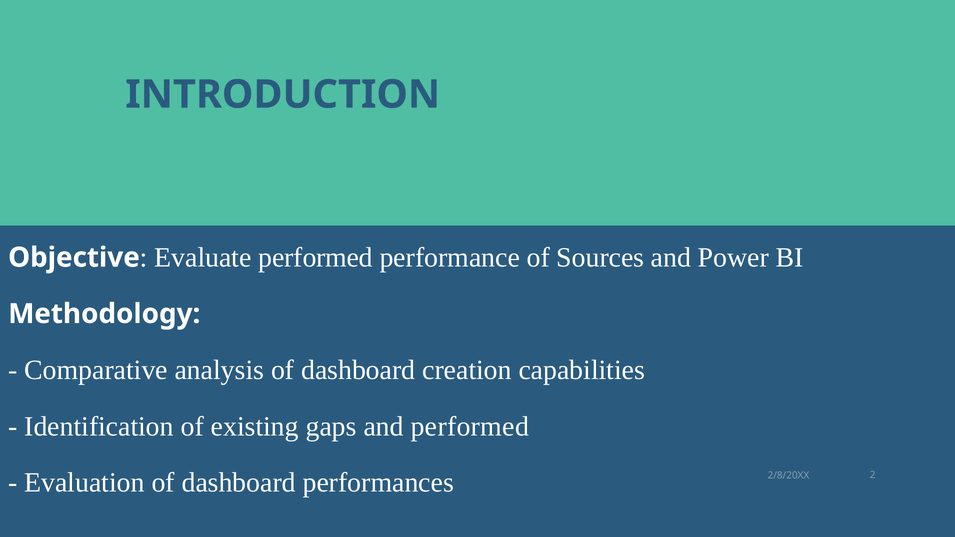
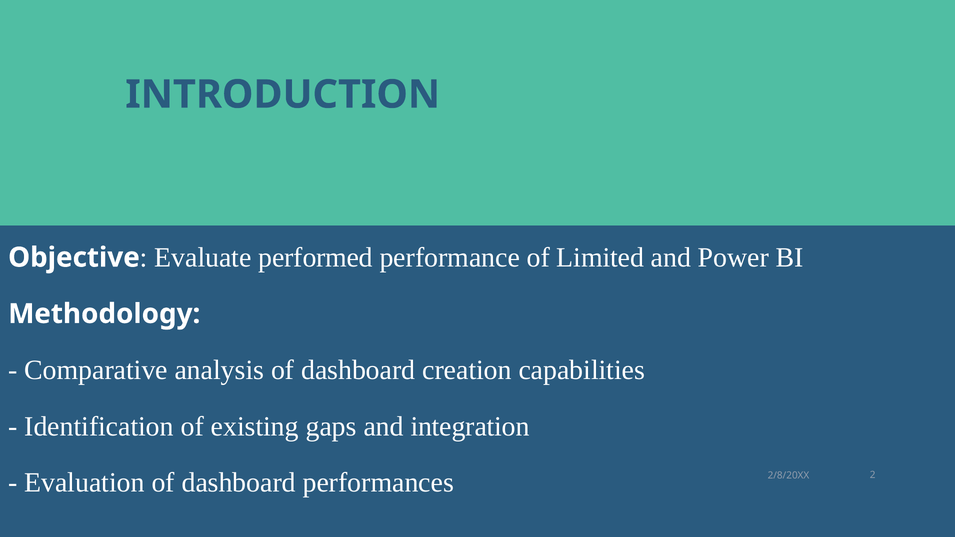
Sources: Sources -> Limited
and performed: performed -> integration
